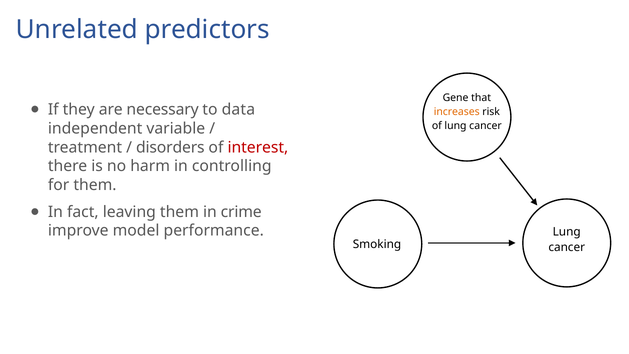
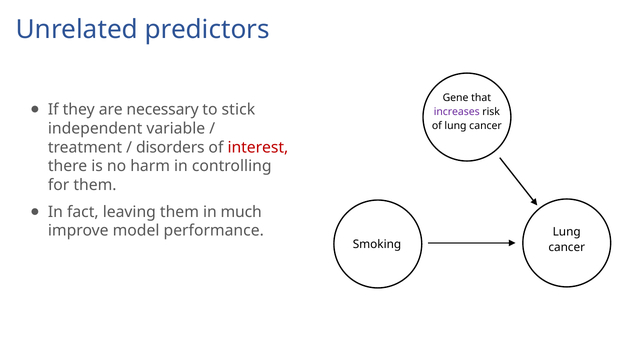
data: data -> stick
increases colour: orange -> purple
crime: crime -> much
